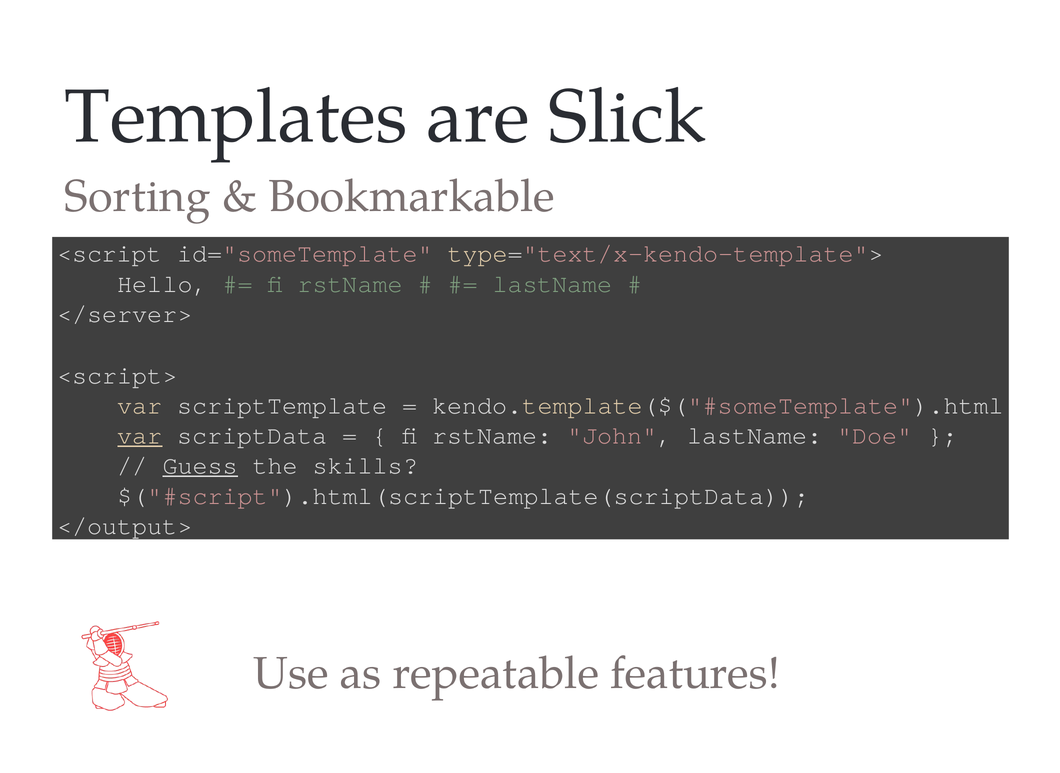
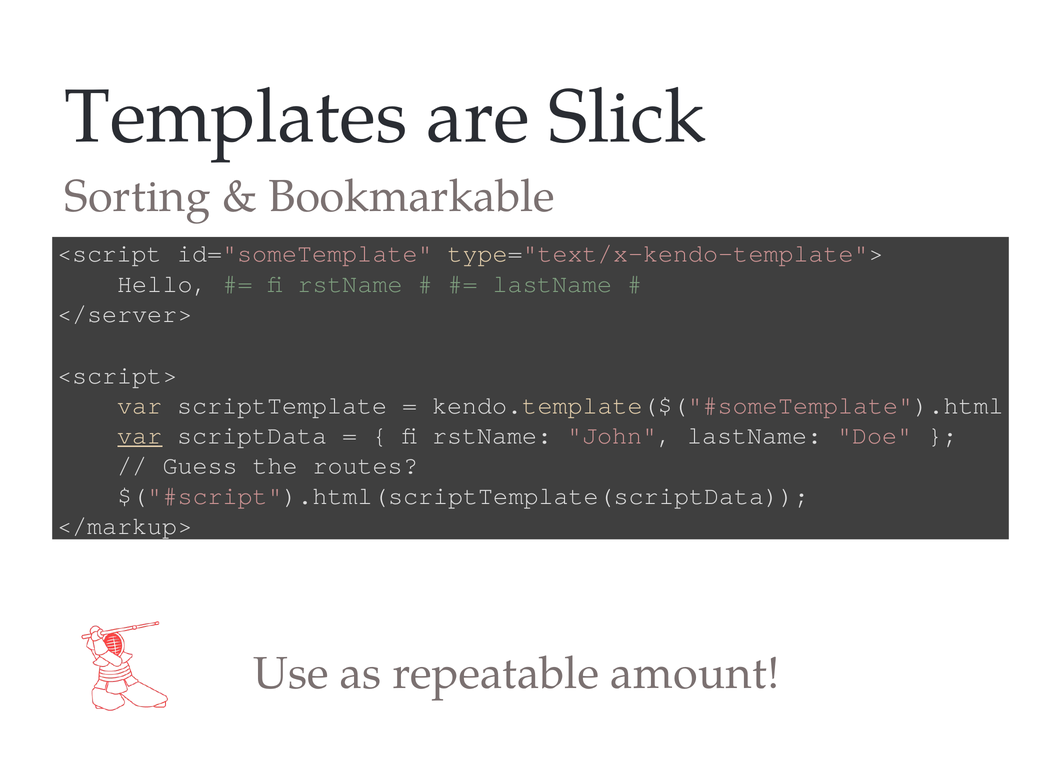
Guess underline: present -> none
skills: skills -> routes
</output>: </output> -> </markup>
features: features -> amount
